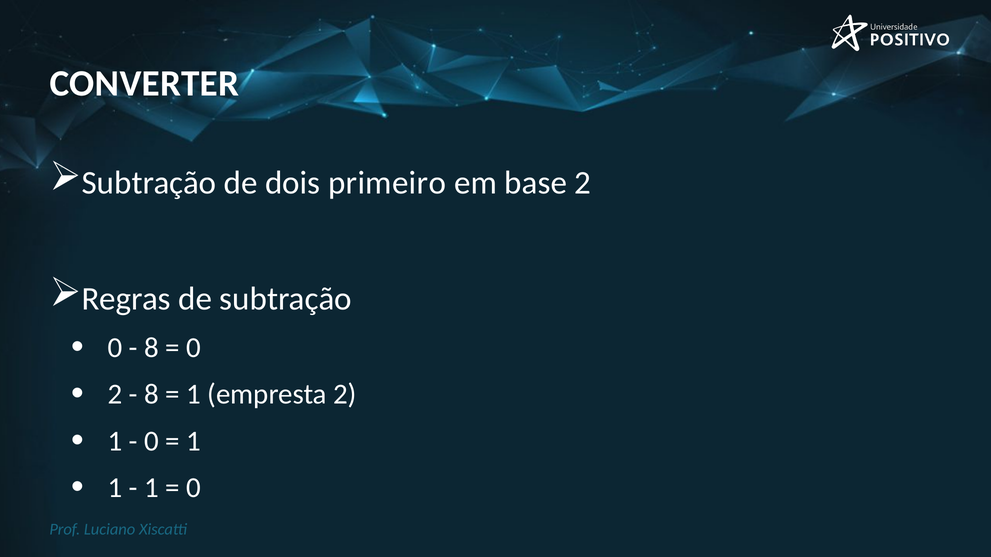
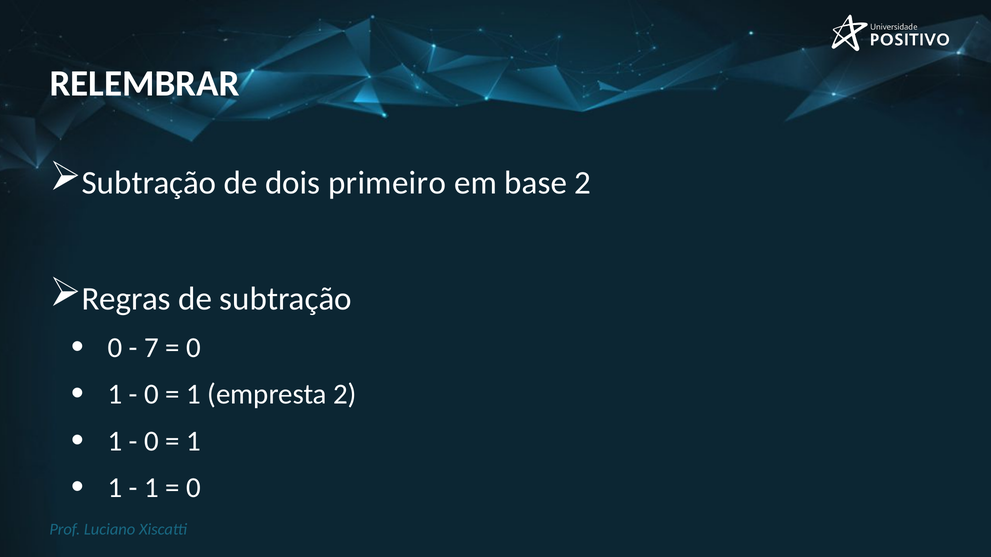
CONVERTER: CONVERTER -> RELEMBRAR
8 at (151, 348): 8 -> 7
2 at (115, 395): 2 -> 1
8 at (151, 395): 8 -> 0
